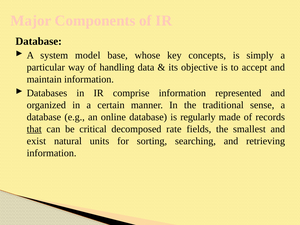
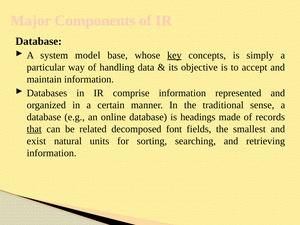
key underline: none -> present
regularly: regularly -> headings
critical: critical -> related
rate: rate -> font
